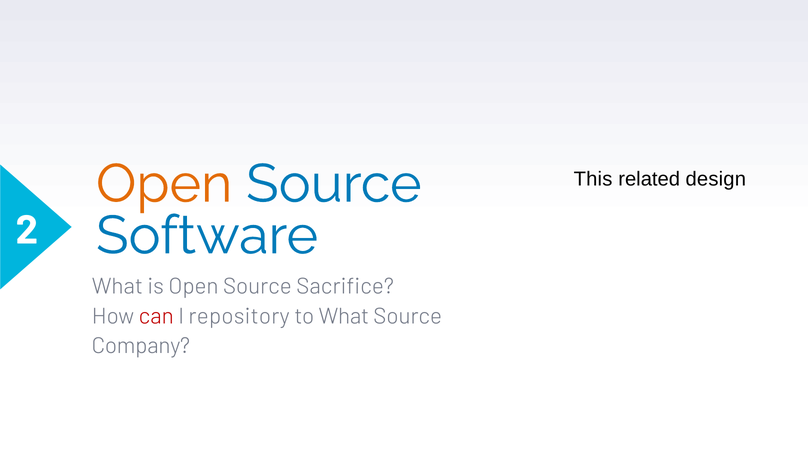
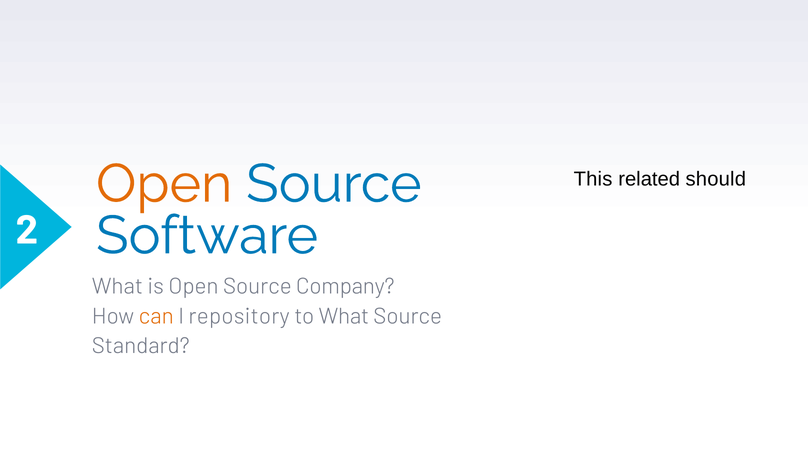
design: design -> should
Sacrifice: Sacrifice -> Company
can colour: red -> orange
Company: Company -> Standard
